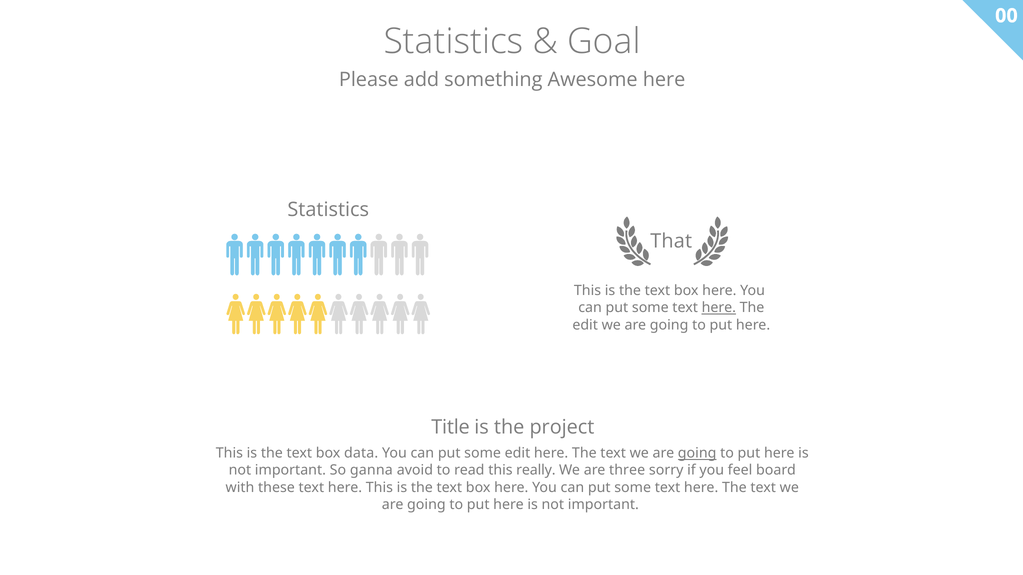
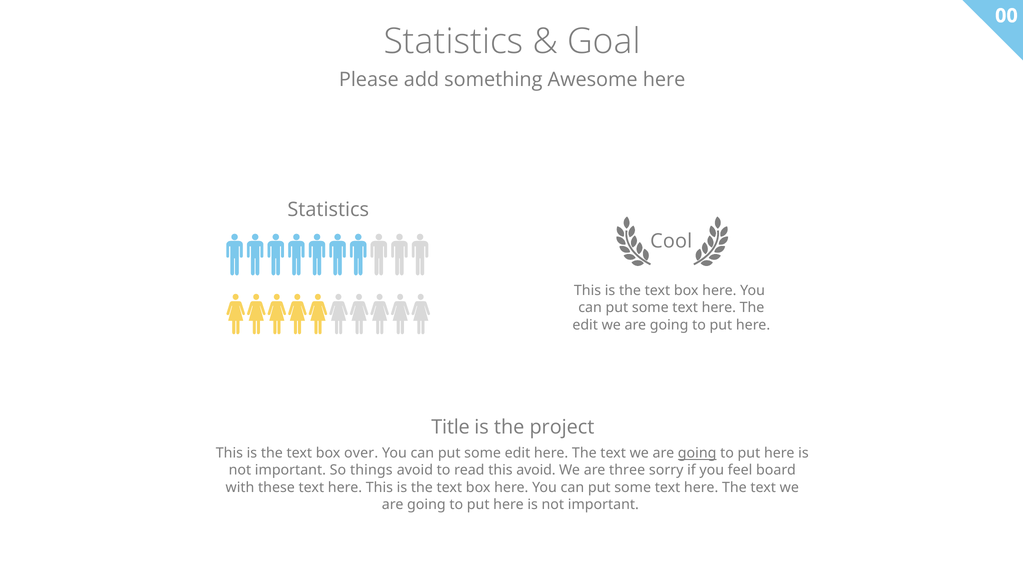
That: That -> Cool
here at (719, 308) underline: present -> none
data: data -> over
ganna: ganna -> things
this really: really -> avoid
